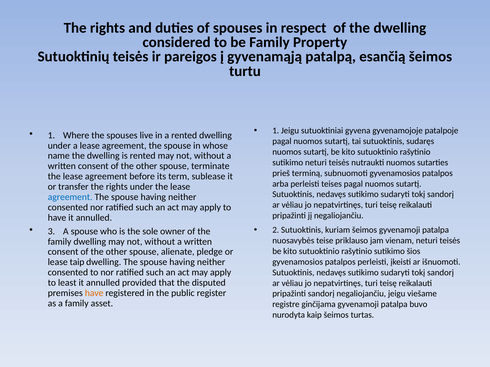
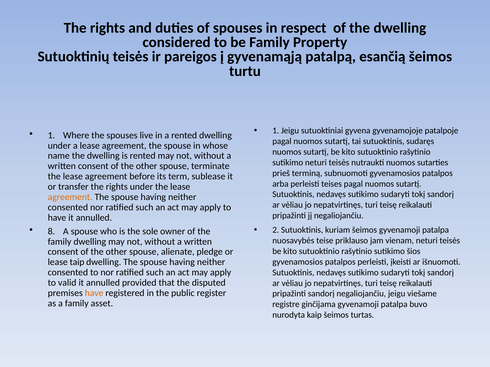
agreement at (70, 197) colour: blue -> orange
3: 3 -> 8
least: least -> valid
